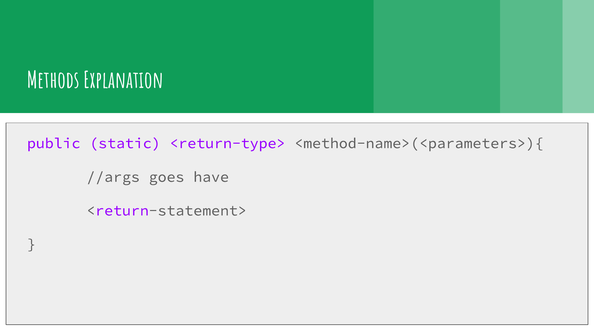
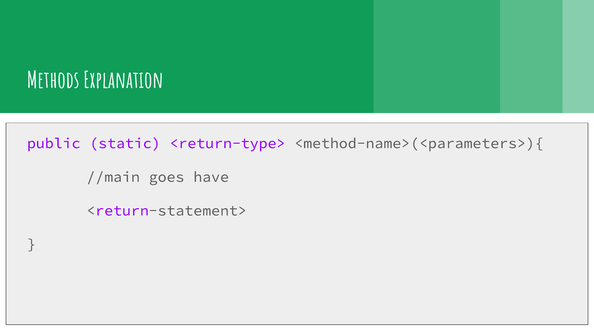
//args: //args -> //main
